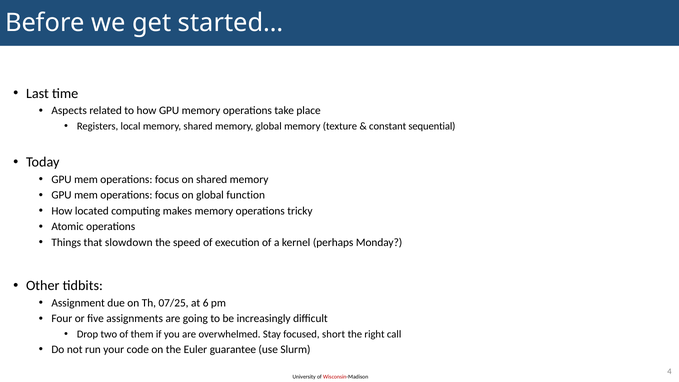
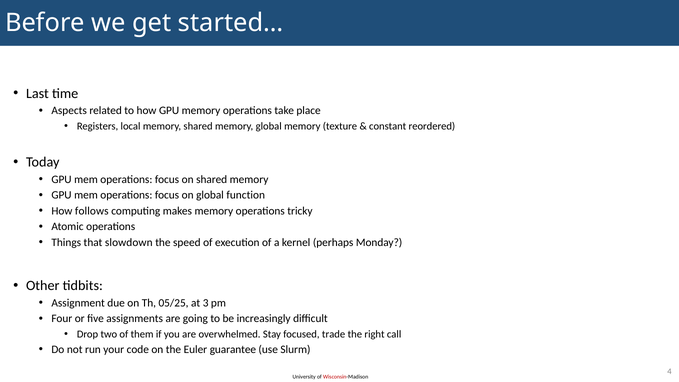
sequential: sequential -> reordered
located: located -> follows
07/25: 07/25 -> 05/25
6: 6 -> 3
short: short -> trade
